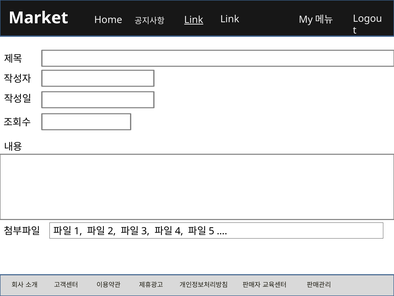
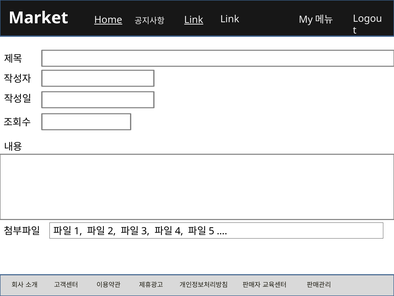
Home underline: none -> present
